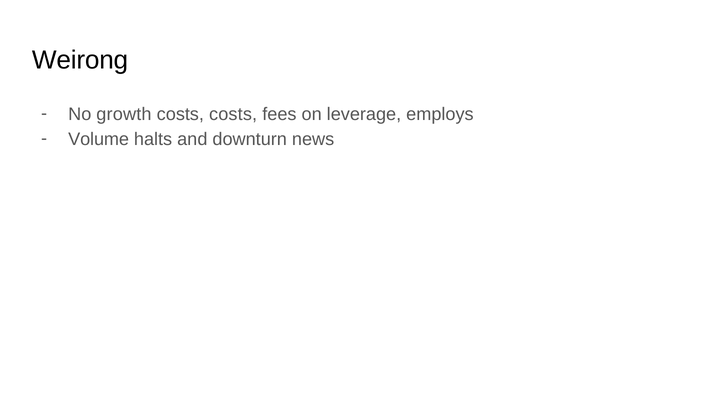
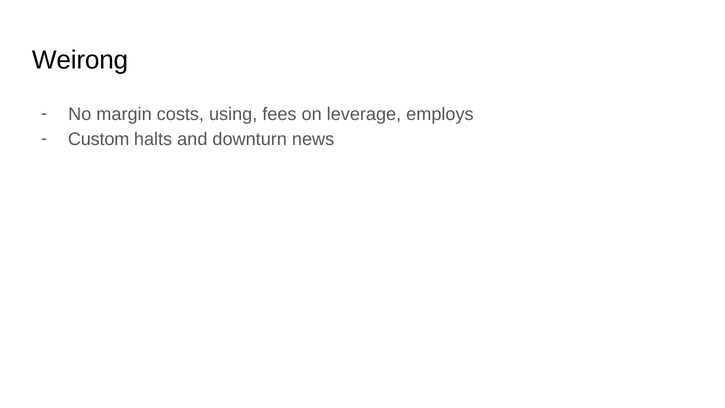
growth: growth -> margin
costs costs: costs -> using
Volume: Volume -> Custom
